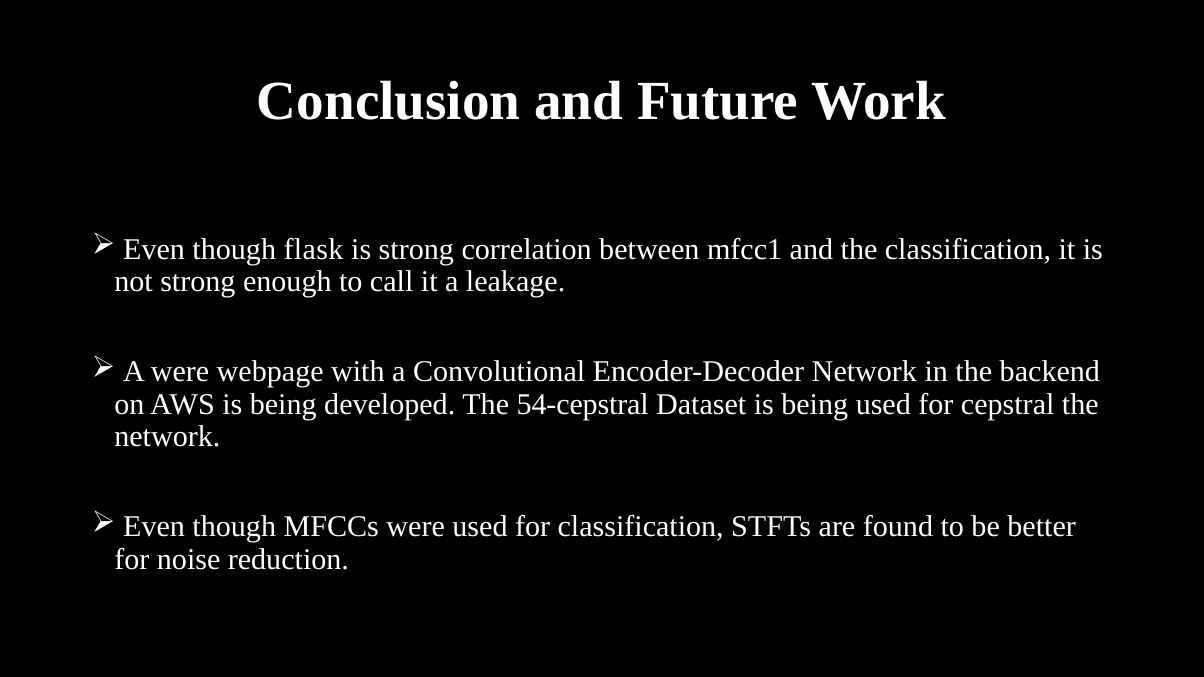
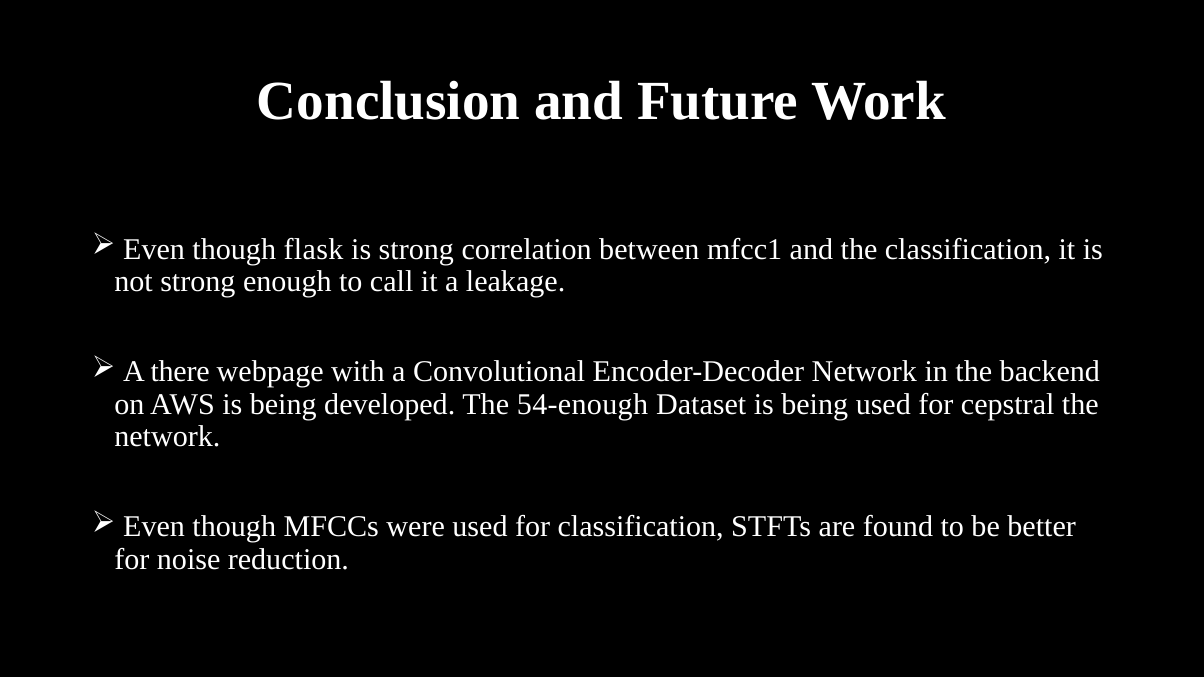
A were: were -> there
54-cepstral: 54-cepstral -> 54-enough
